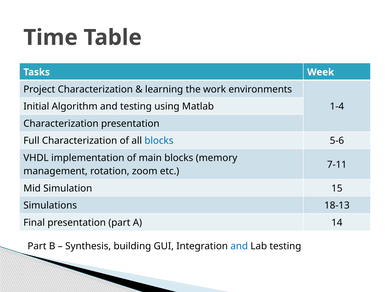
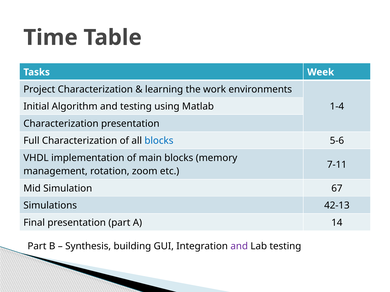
15: 15 -> 67
18-13: 18-13 -> 42-13
and at (239, 247) colour: blue -> purple
